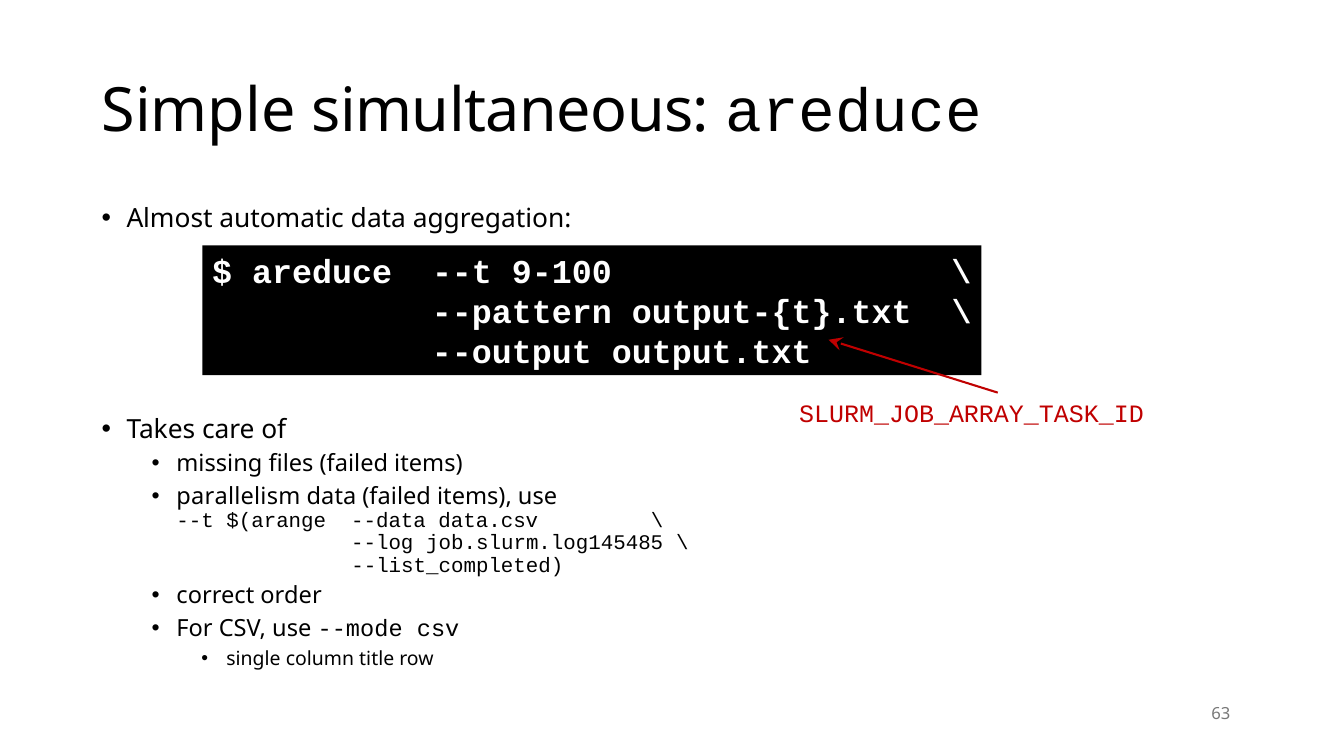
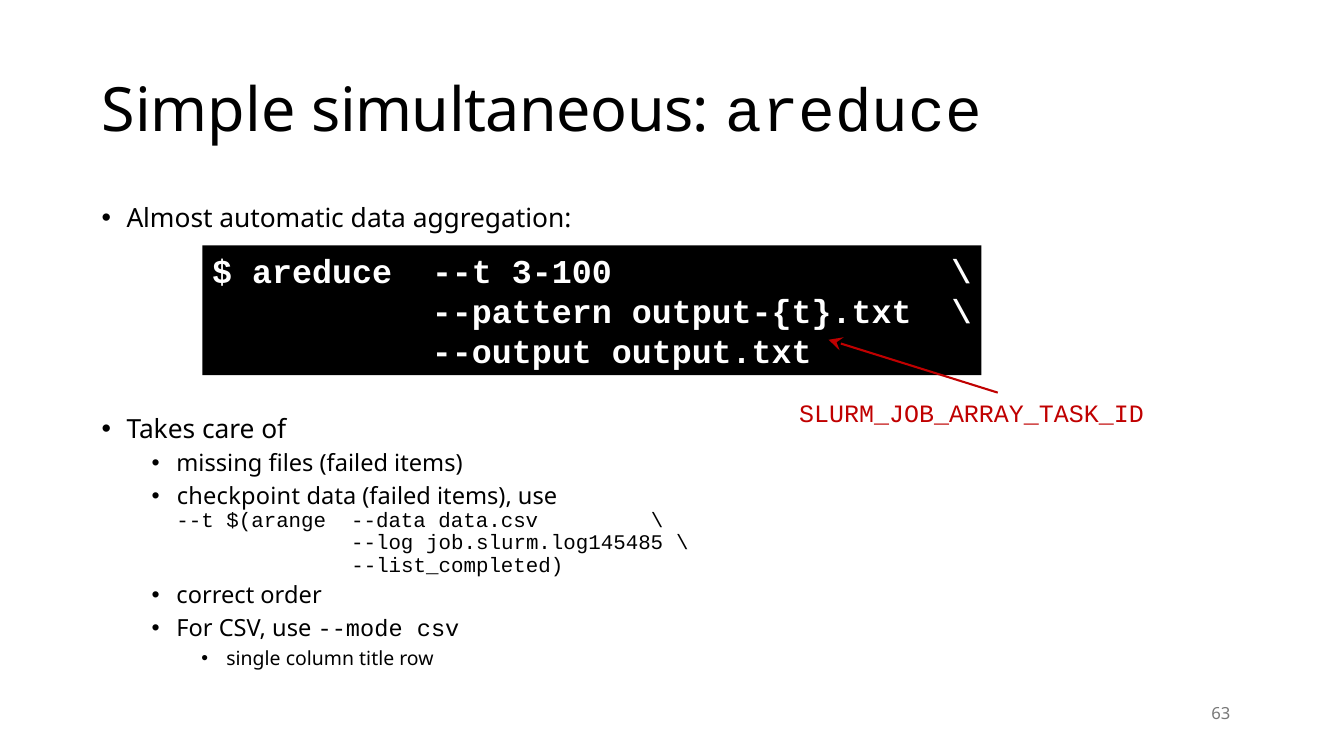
9-100: 9-100 -> 3-100
parallelism: parallelism -> checkpoint
